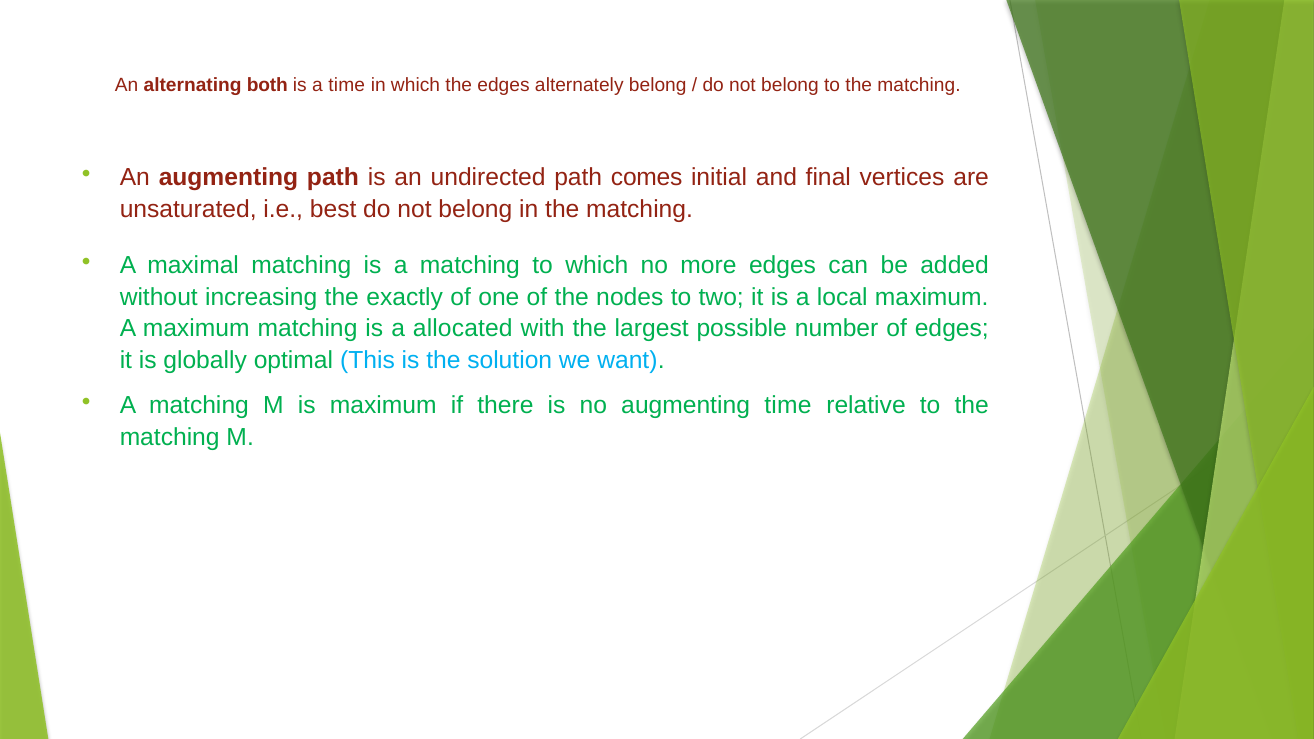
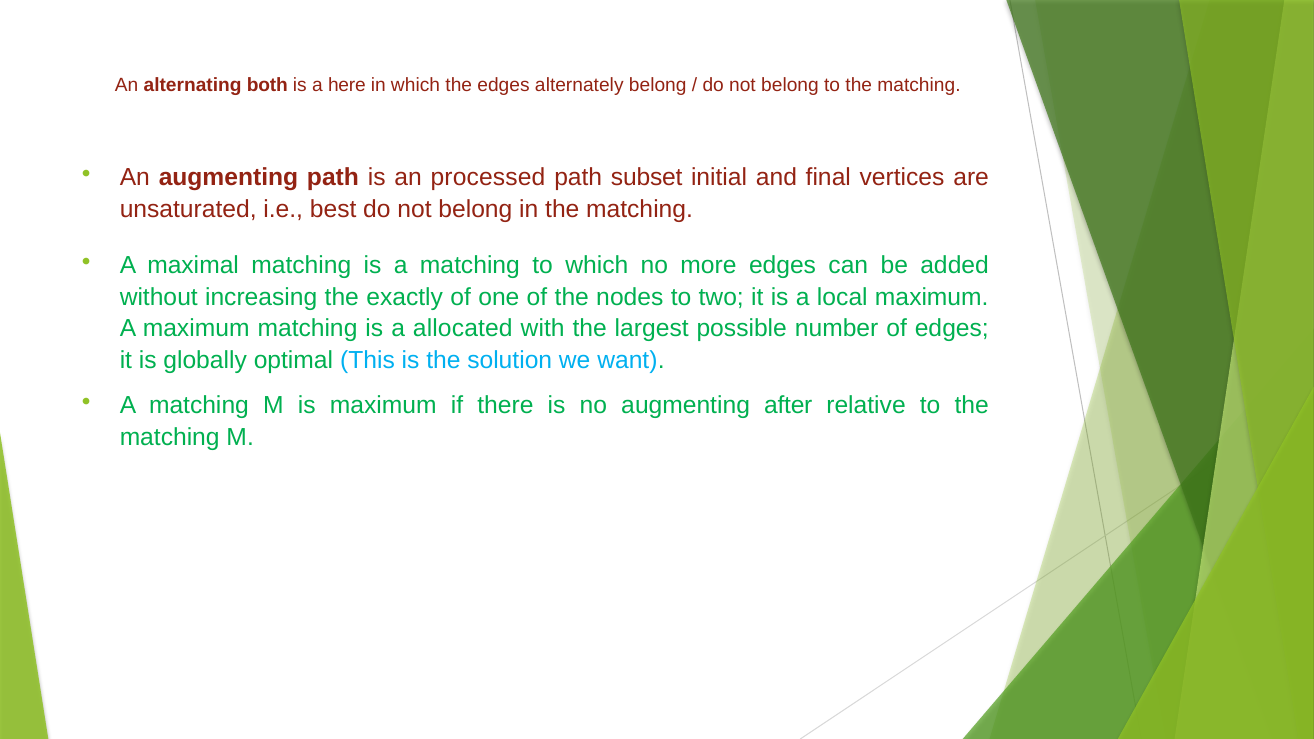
a time: time -> here
undirected: undirected -> processed
comes: comes -> subset
augmenting time: time -> after
